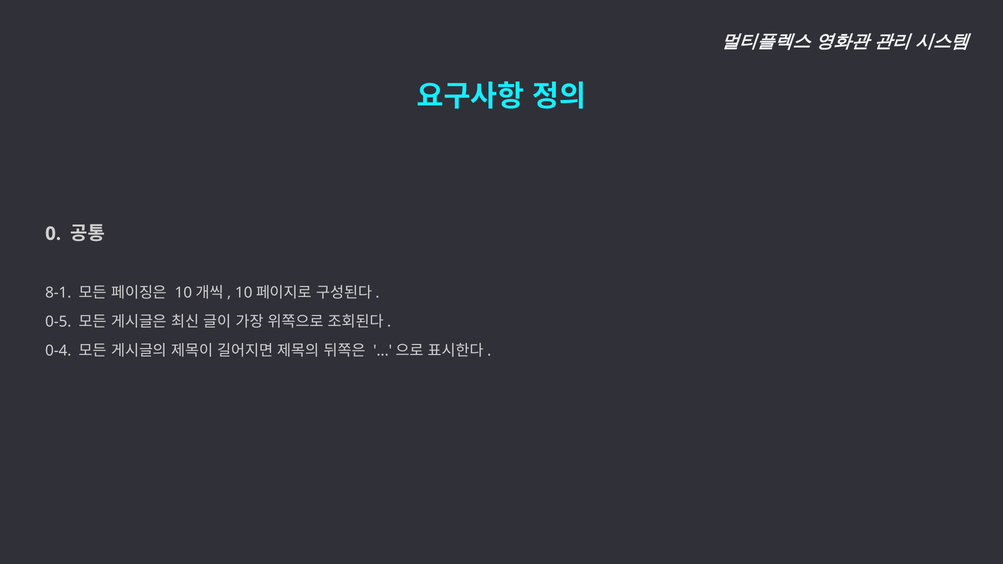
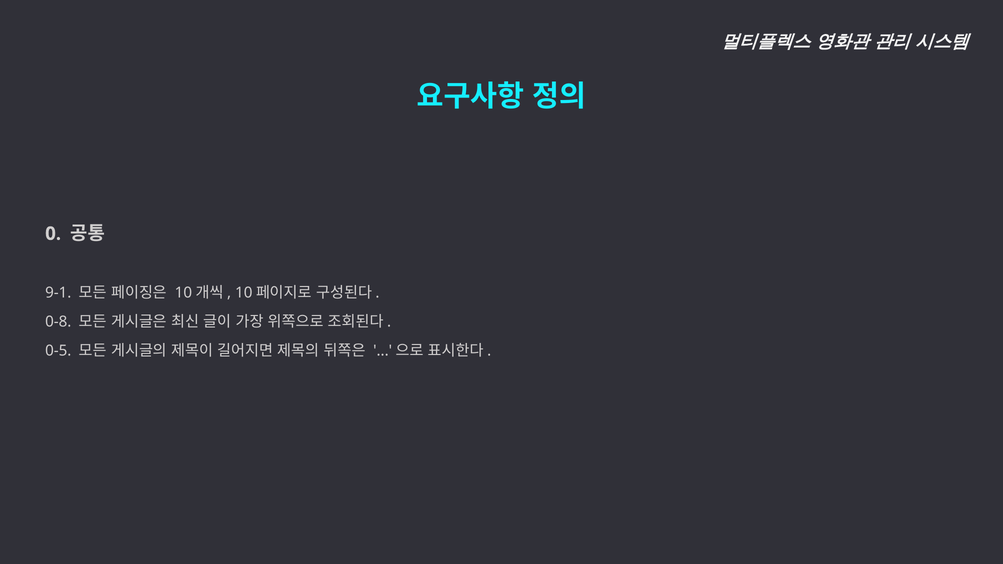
8-1: 8-1 -> 9-1
0-5: 0-5 -> 0-8
0-4: 0-4 -> 0-5
